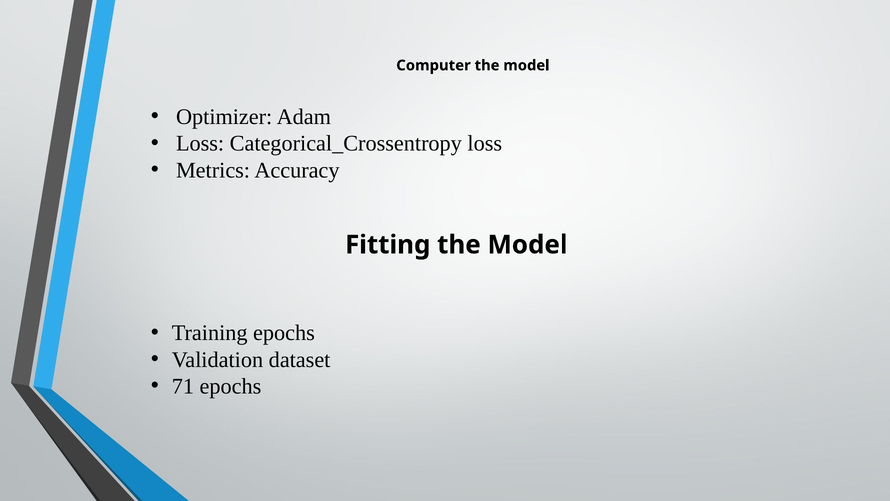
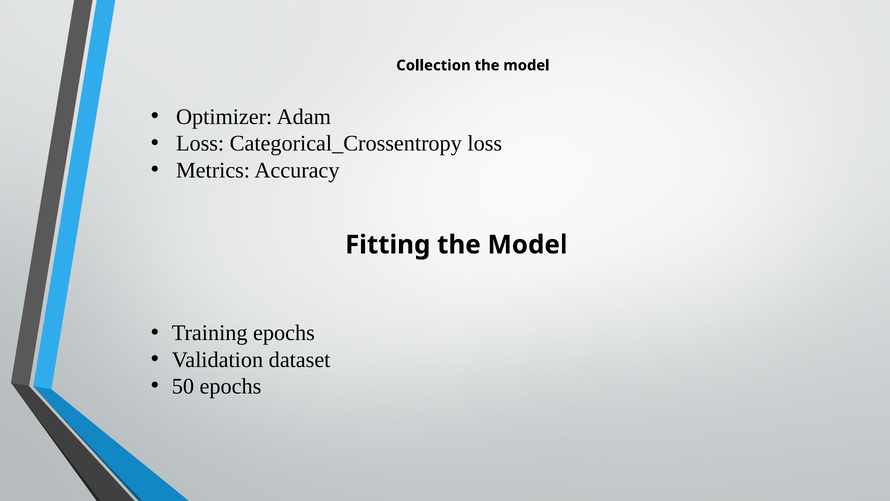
Computer: Computer -> Collection
71: 71 -> 50
